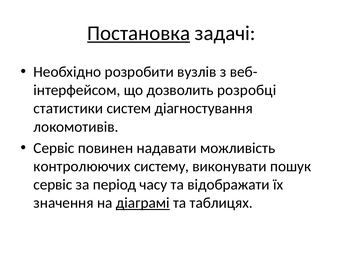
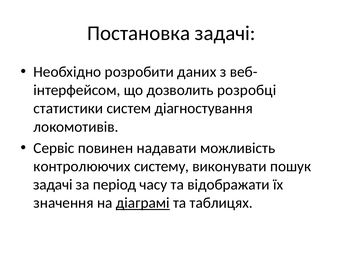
Постановка underline: present -> none
вузлів: вузлів -> даних
сервіс at (53, 185): сервіс -> задачі
